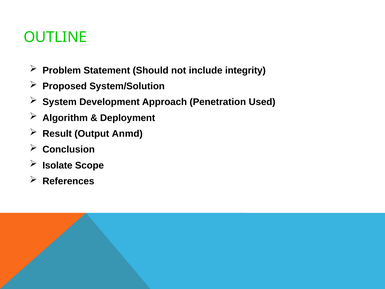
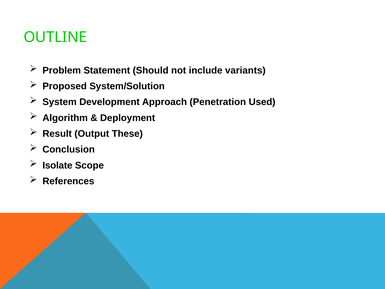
integrity: integrity -> variants
Anmd: Anmd -> These
